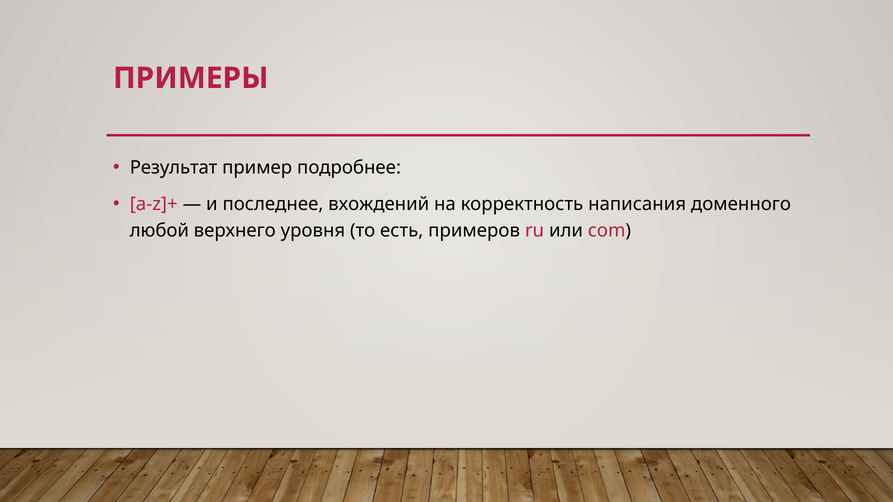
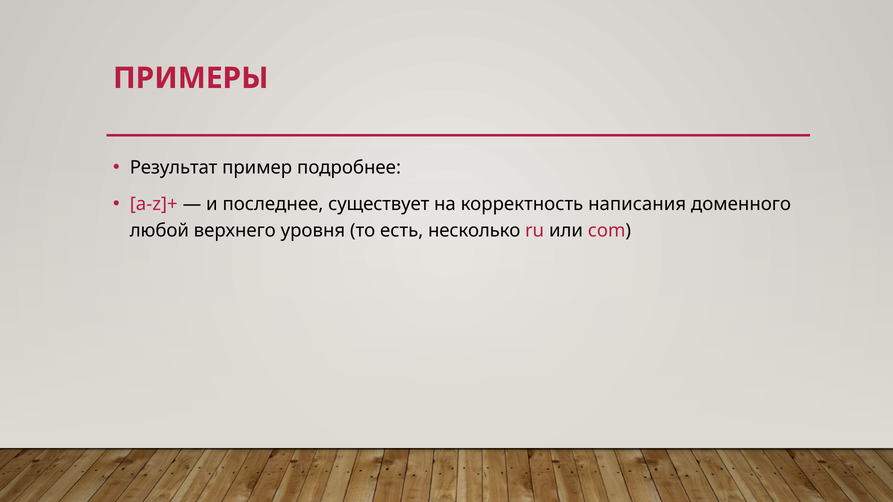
вхождений: вхождений -> существует
примеров: примеров -> несколько
